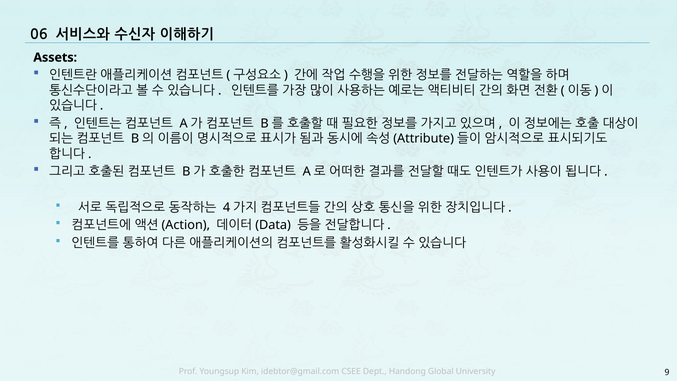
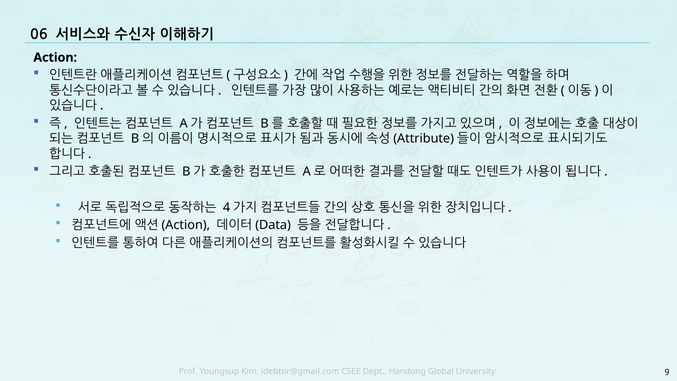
Assets at (55, 57): Assets -> Action
